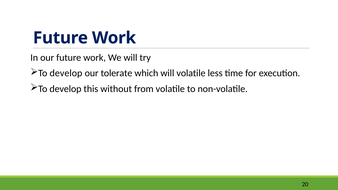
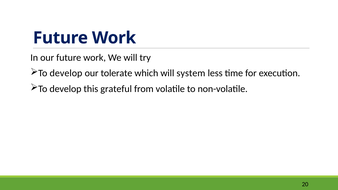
will volatile: volatile -> system
without: without -> grateful
